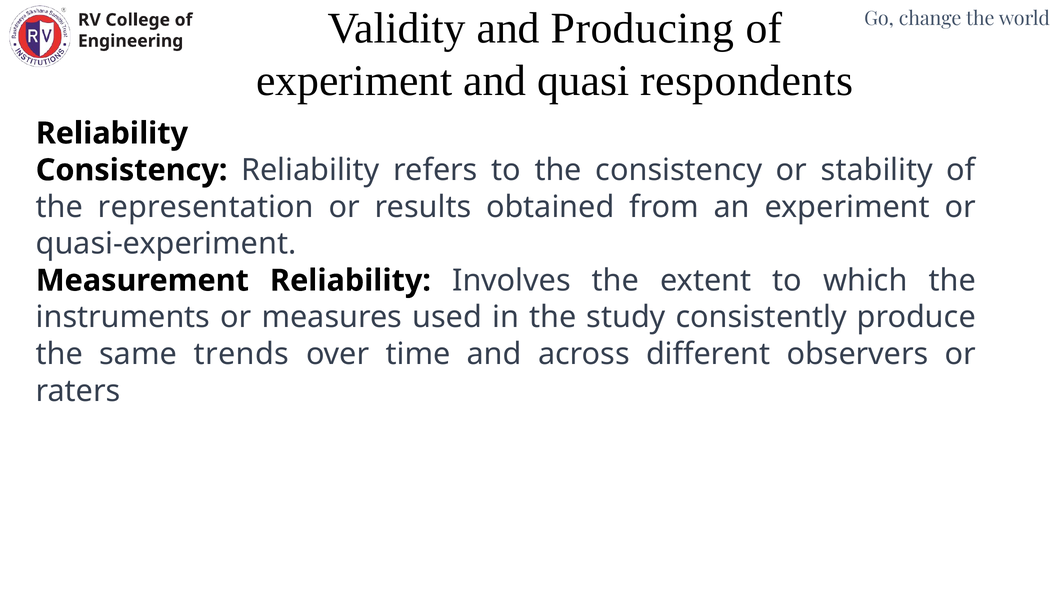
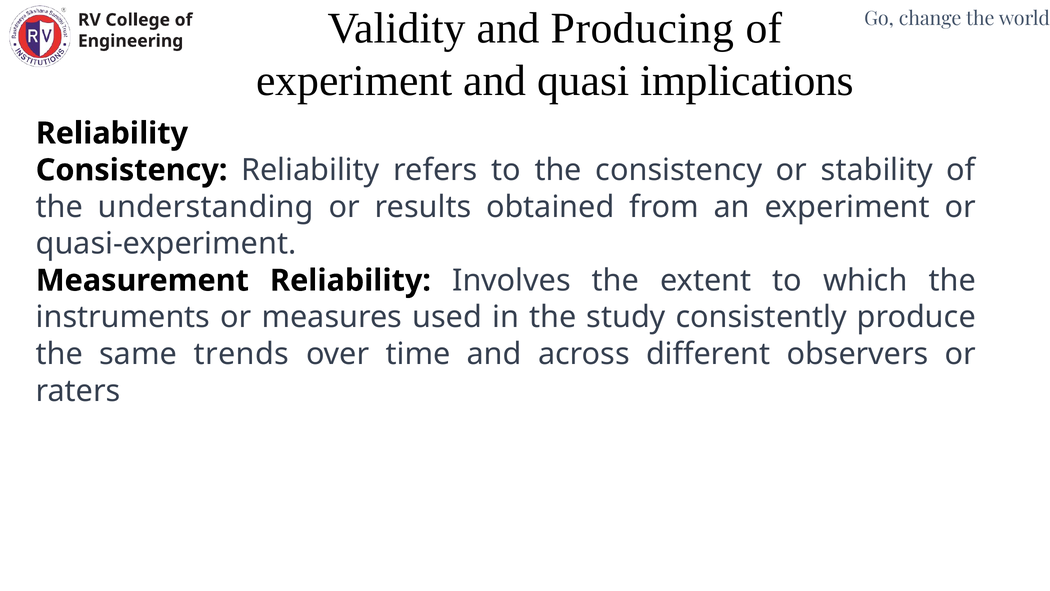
respondents: respondents -> implications
representation: representation -> understanding
